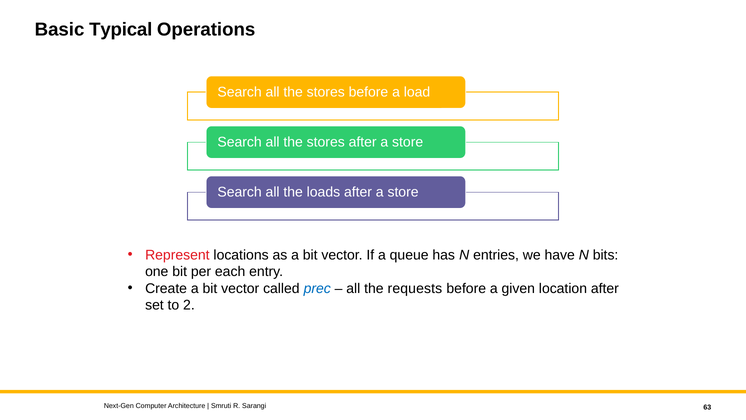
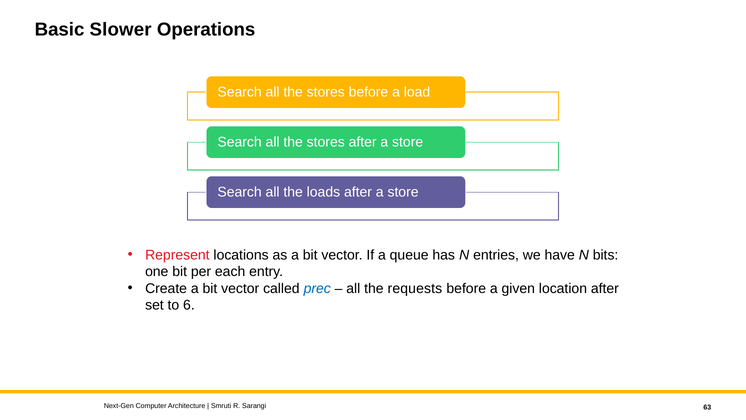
Typical: Typical -> Slower
2: 2 -> 6
